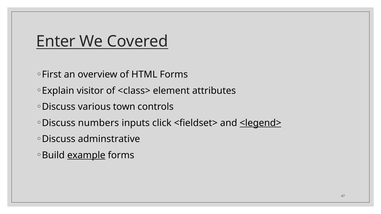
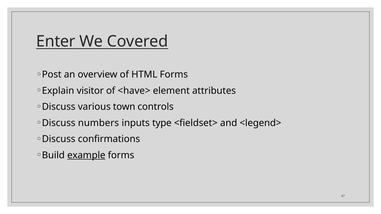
First: First -> Post
<class>: <class> -> <have>
click: click -> type
<legend> underline: present -> none
adminstrative: adminstrative -> confirmations
